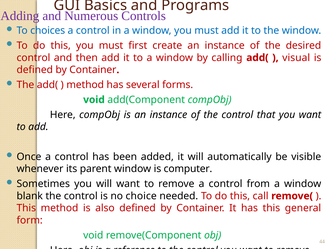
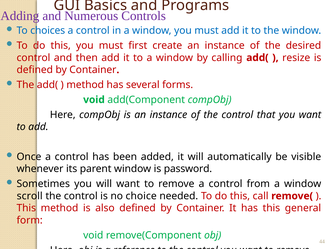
visual: visual -> resize
computer: computer -> password
blank: blank -> scroll
